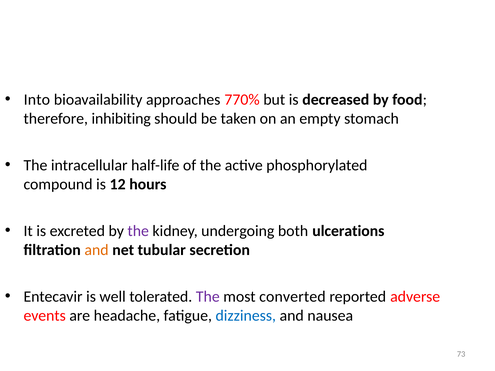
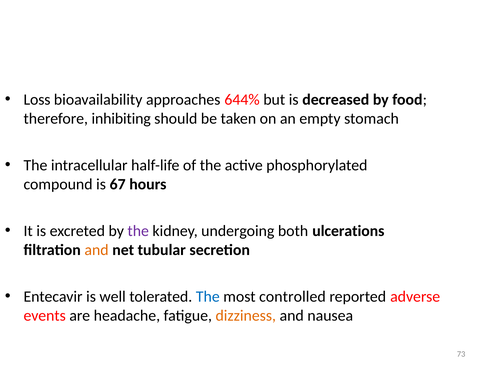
Into: Into -> Loss
770%: 770% -> 644%
12: 12 -> 67
The at (208, 297) colour: purple -> blue
converted: converted -> controlled
dizziness colour: blue -> orange
